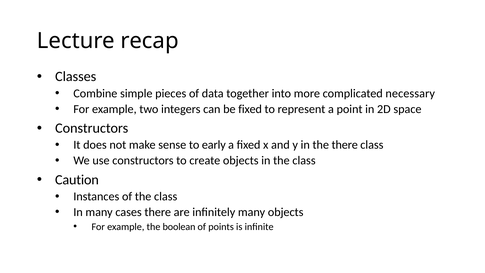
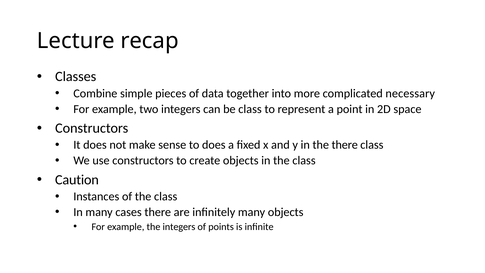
be fixed: fixed -> class
to early: early -> does
the boolean: boolean -> integers
